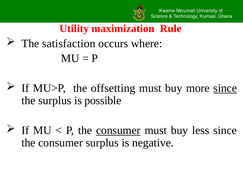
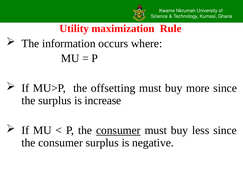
satisfaction: satisfaction -> information
since at (225, 88) underline: present -> none
possible: possible -> increase
